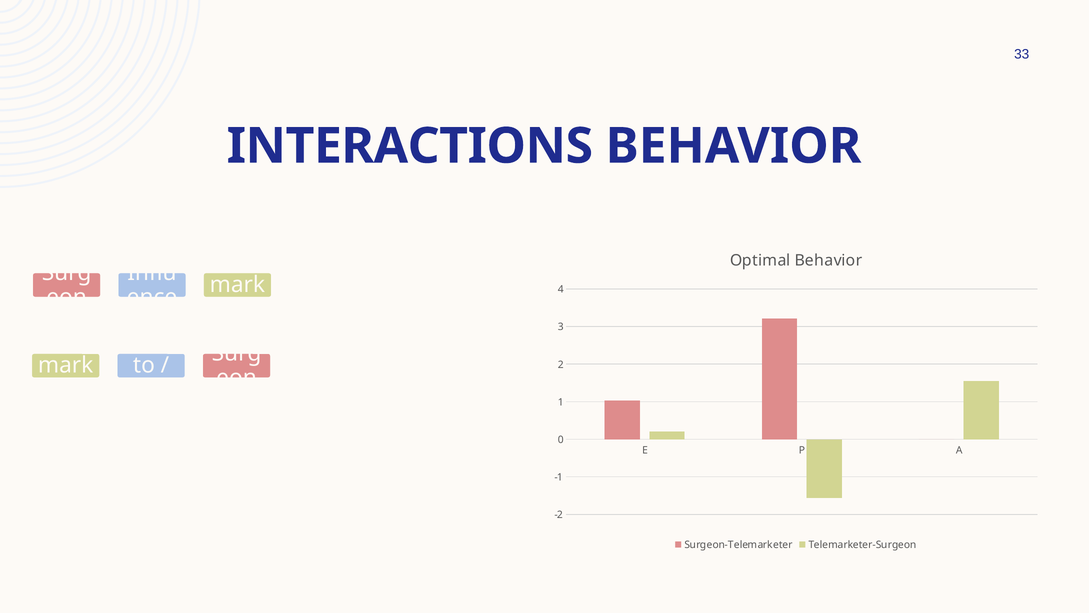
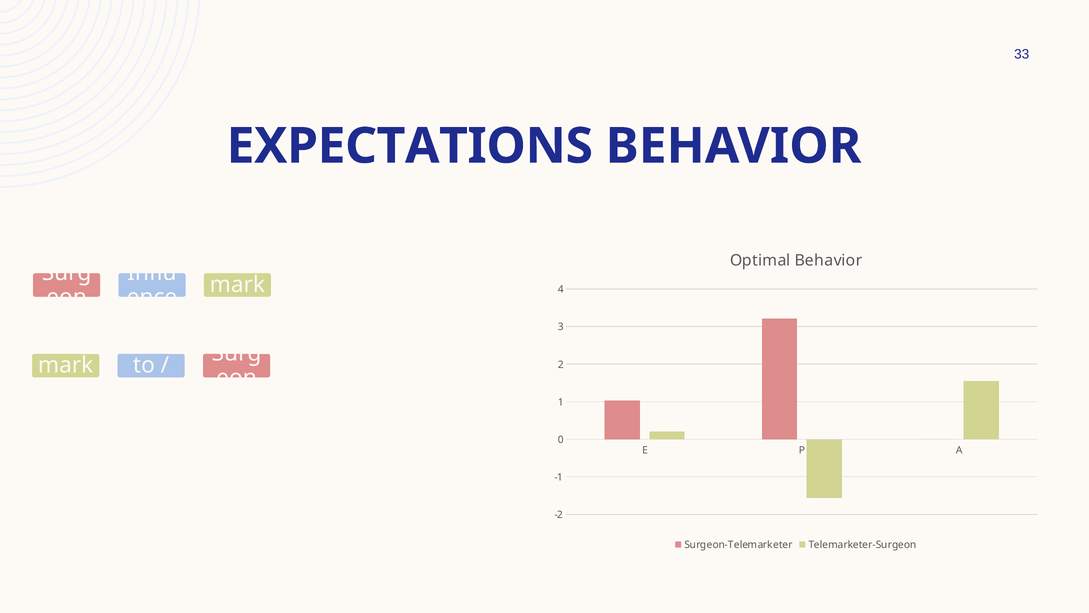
INTERACTIONS: INTERACTIONS -> EXPECTATIONS
